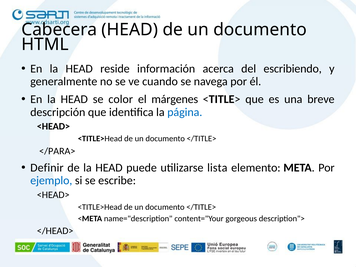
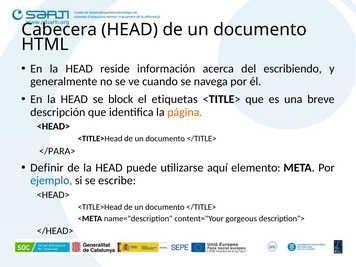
color: color -> block
márgenes: márgenes -> etiquetas
página colour: blue -> orange
lista: lista -> aquí
